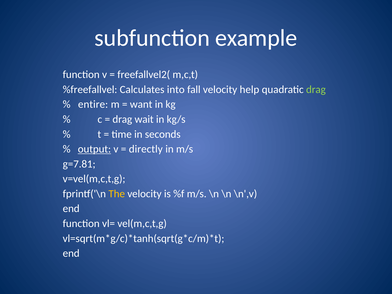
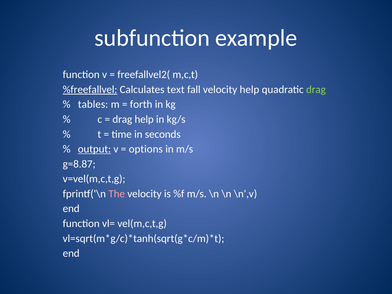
%freefallvel underline: none -> present
into: into -> text
entire: entire -> tables
want: want -> forth
drag wait: wait -> help
directly: directly -> options
g=7.81: g=7.81 -> g=8.87
The colour: yellow -> pink
